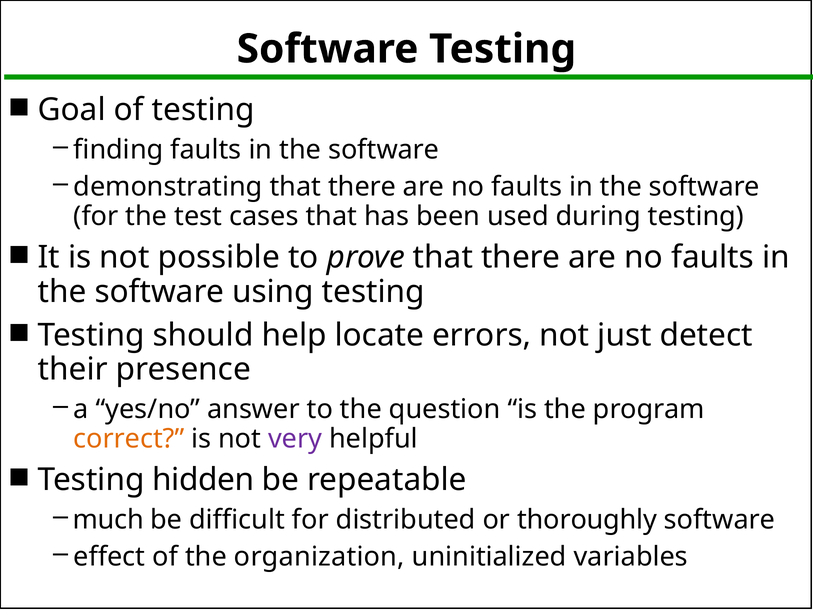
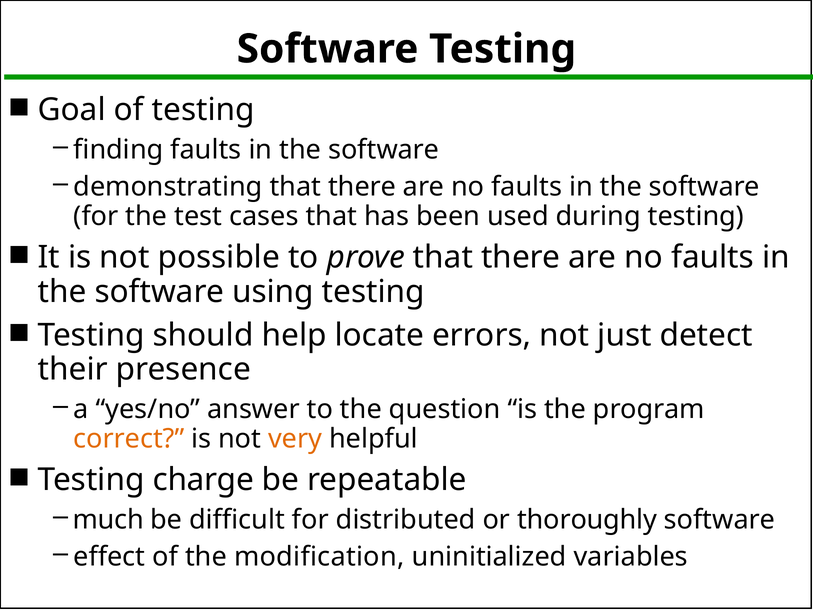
very colour: purple -> orange
hidden: hidden -> charge
organization: organization -> modification
